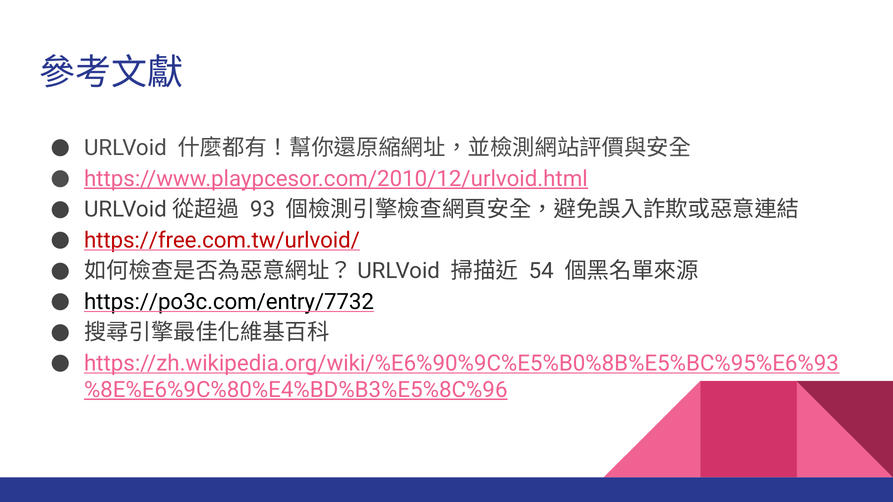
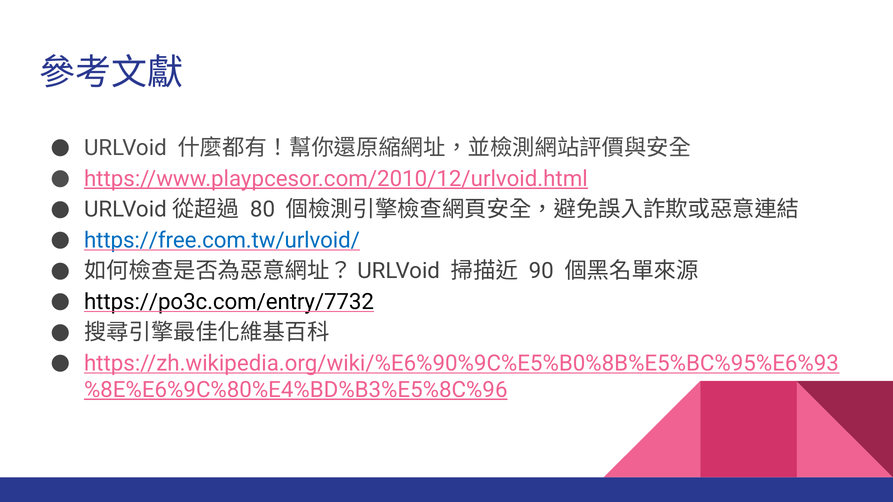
93: 93 -> 80
https://free.com.tw/urlvoid/ colour: red -> blue
54: 54 -> 90
